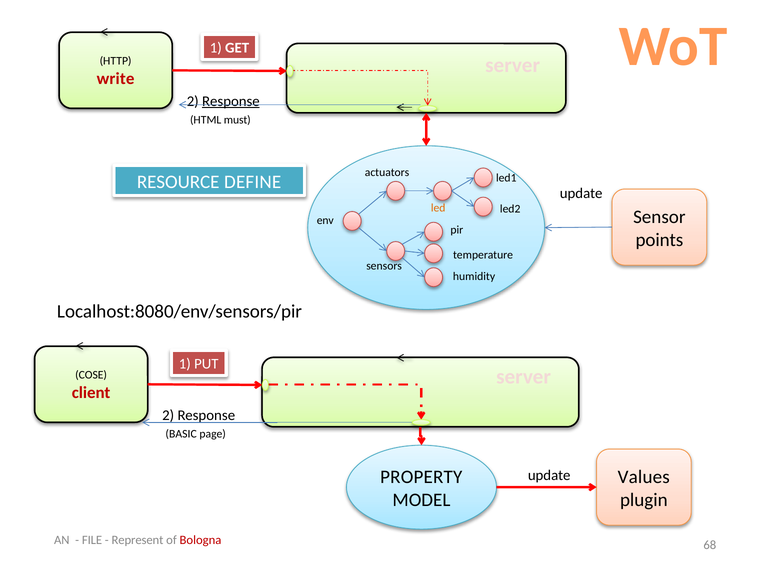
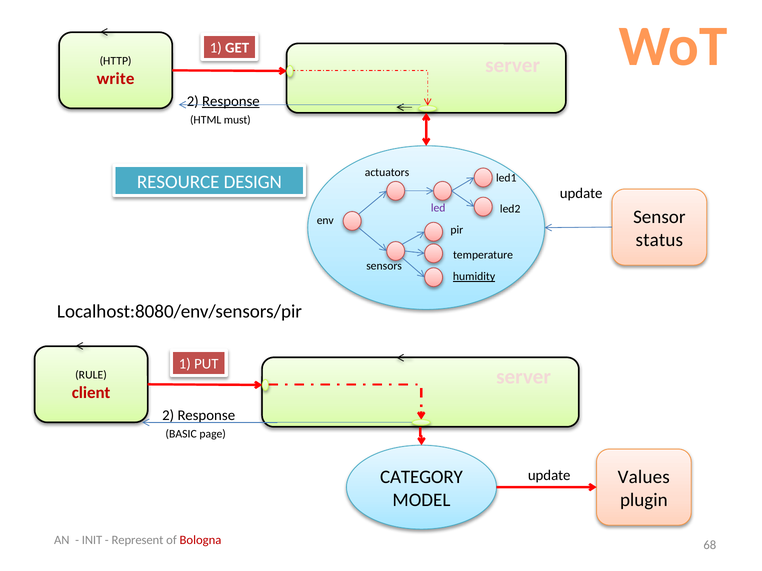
DEFINE: DEFINE -> DESIGN
led colour: orange -> purple
points: points -> status
humidity underline: none -> present
COSE: COSE -> RULE
PROPERTY: PROPERTY -> CATEGORY
FILE: FILE -> INIT
